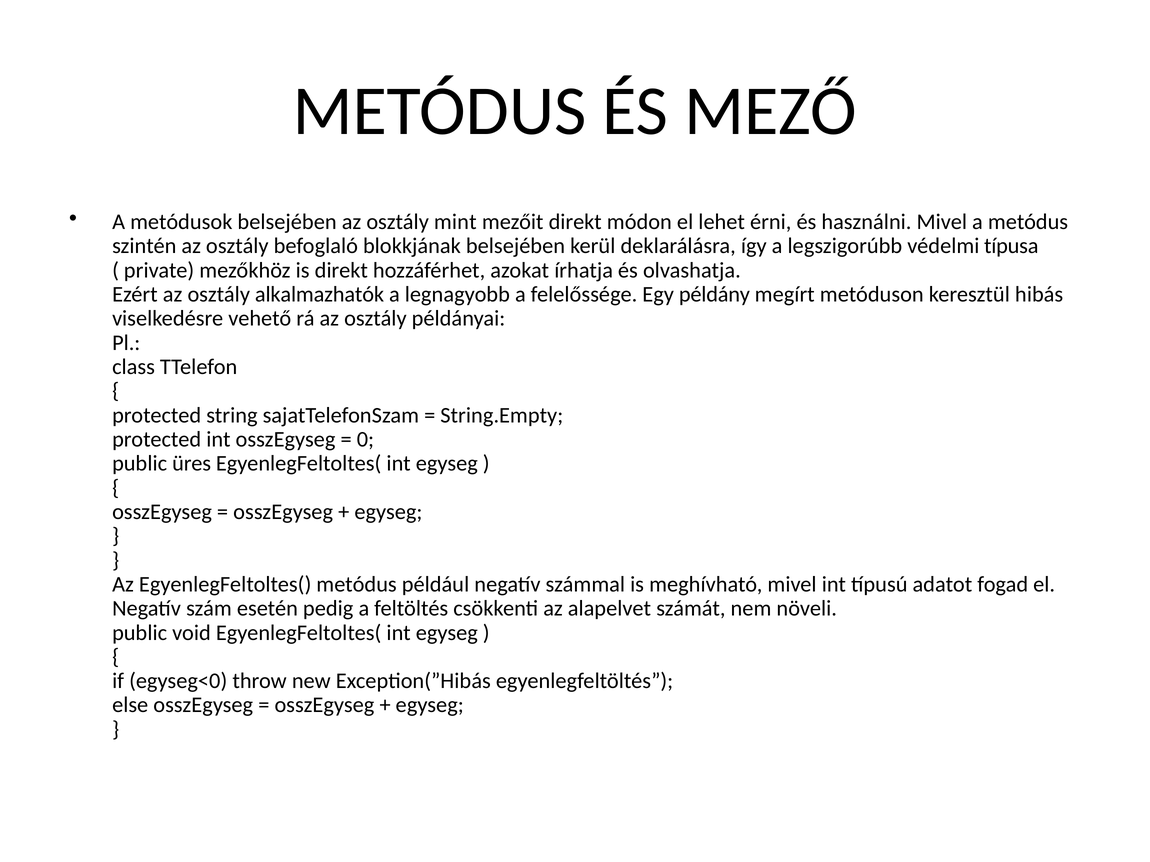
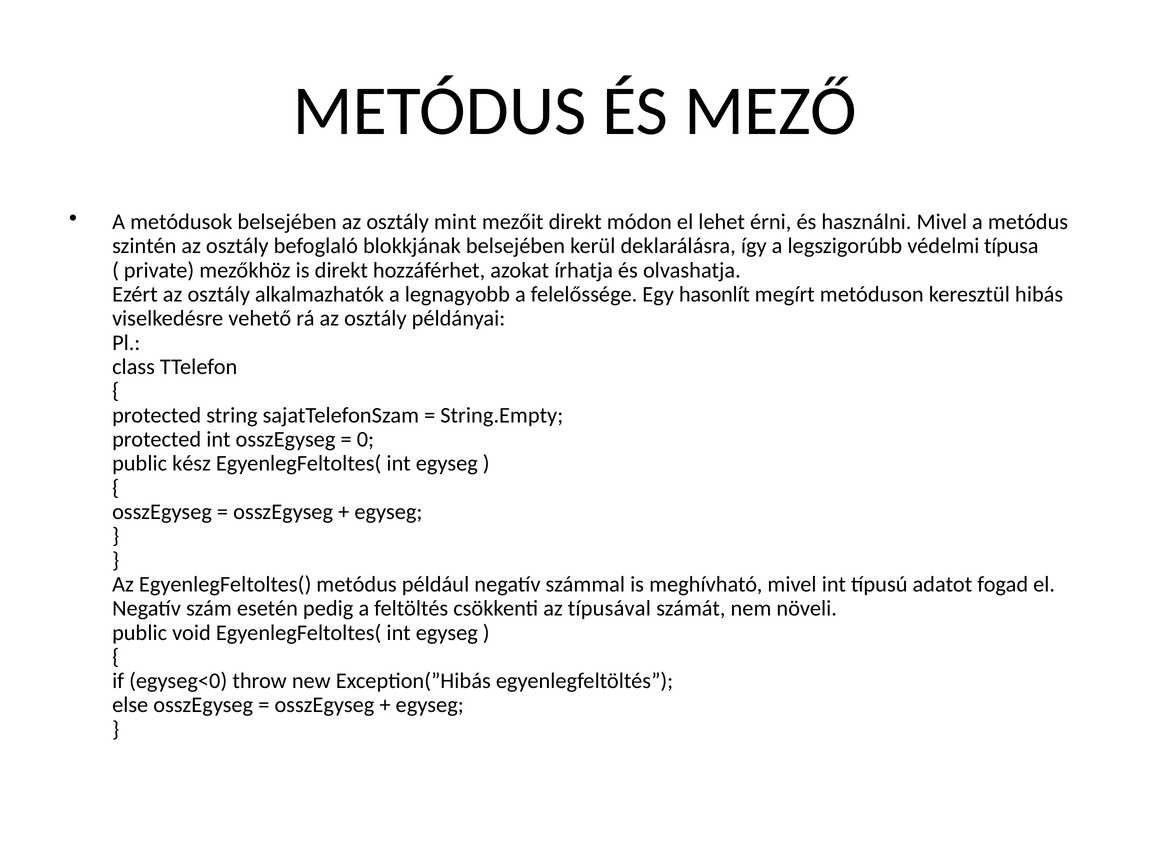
példány: példány -> hasonlít
üres: üres -> kész
alapelvet: alapelvet -> típusával
